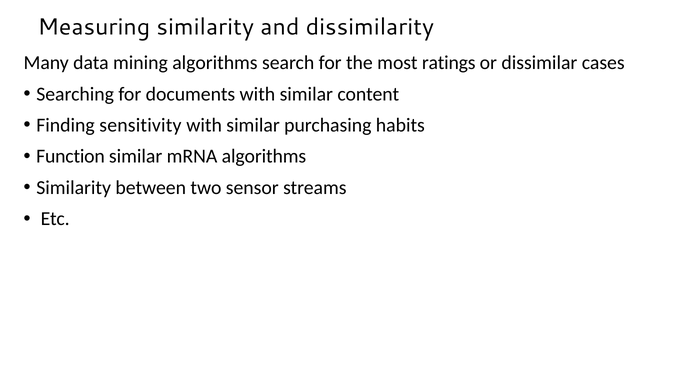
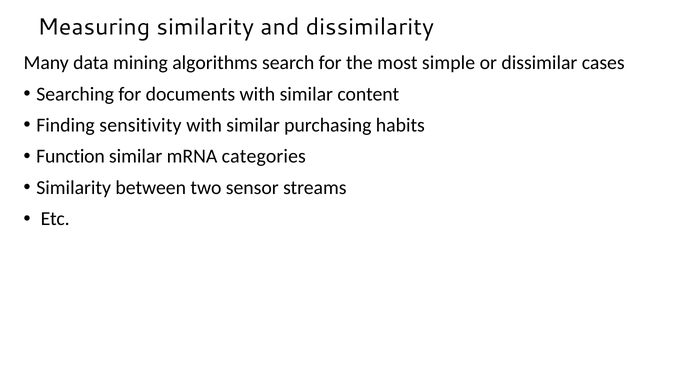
ratings: ratings -> simple
mRNA algorithms: algorithms -> categories
